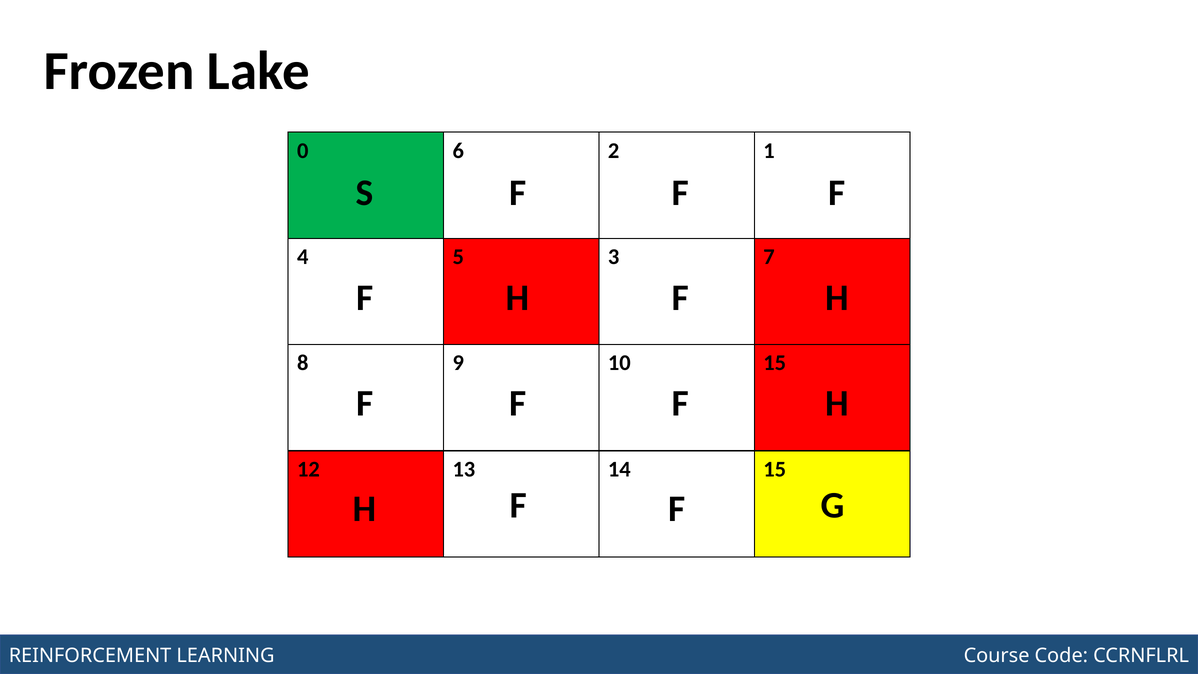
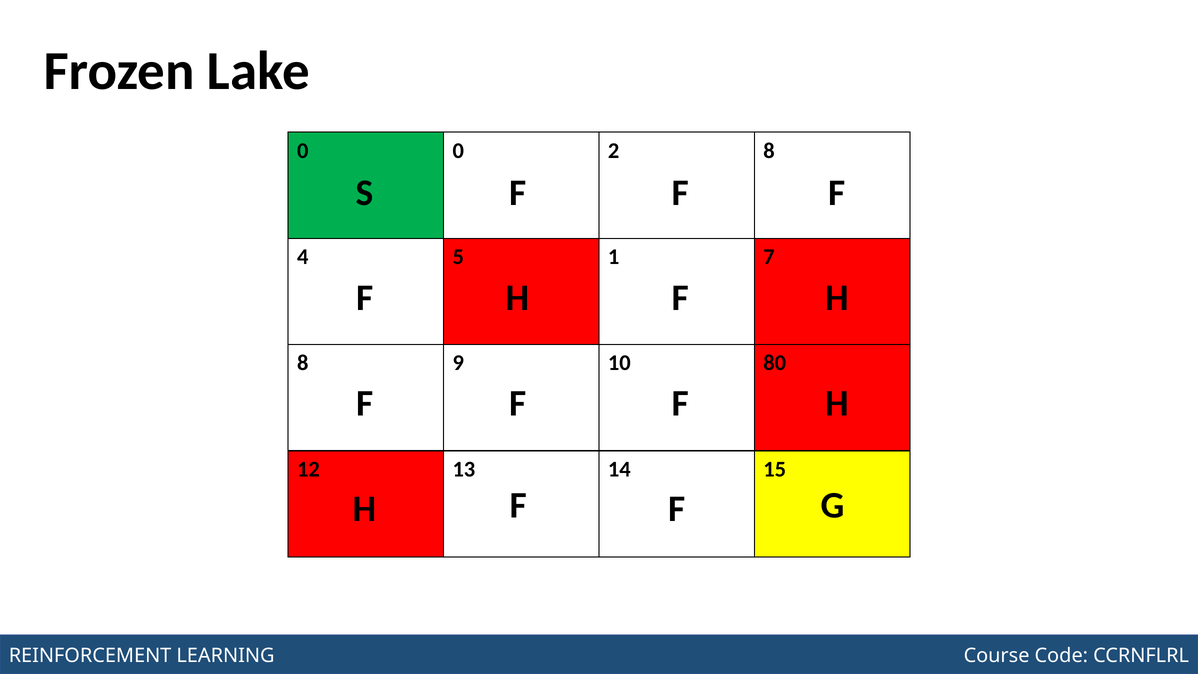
0 6: 6 -> 0
2 1: 1 -> 8
3: 3 -> 1
10 15: 15 -> 80
